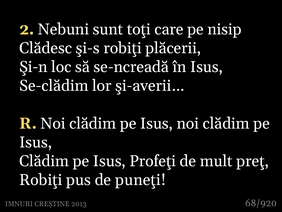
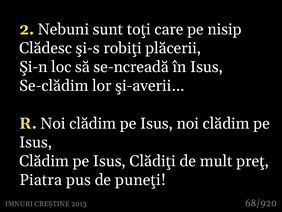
Profeţi: Profeţi -> Clădiţi
Robiţi at (41, 180): Robiţi -> Piatra
